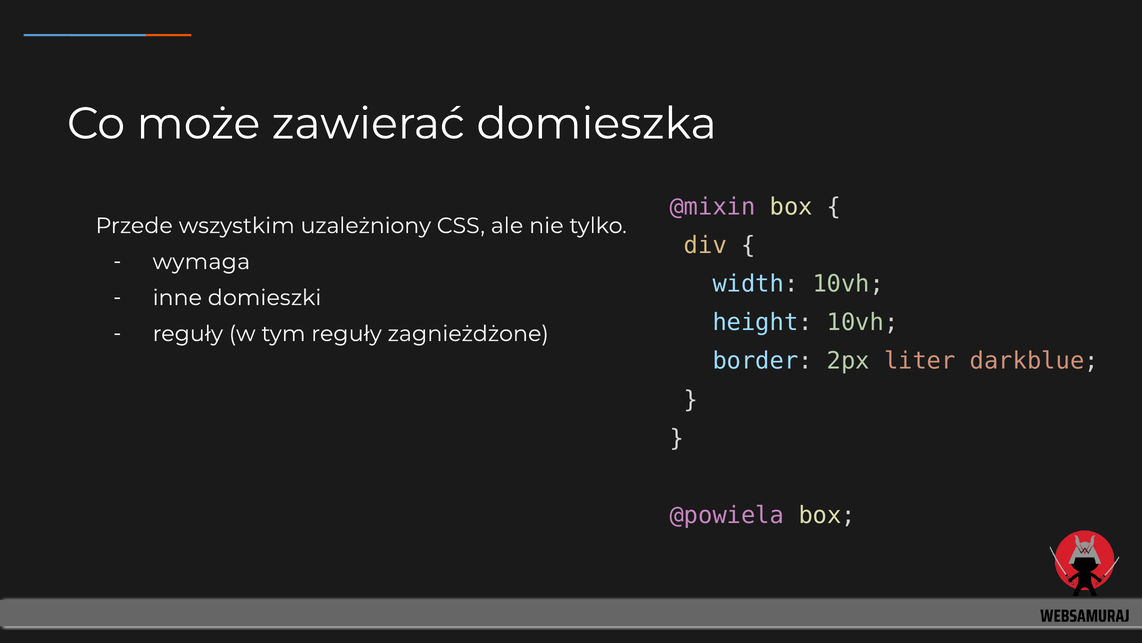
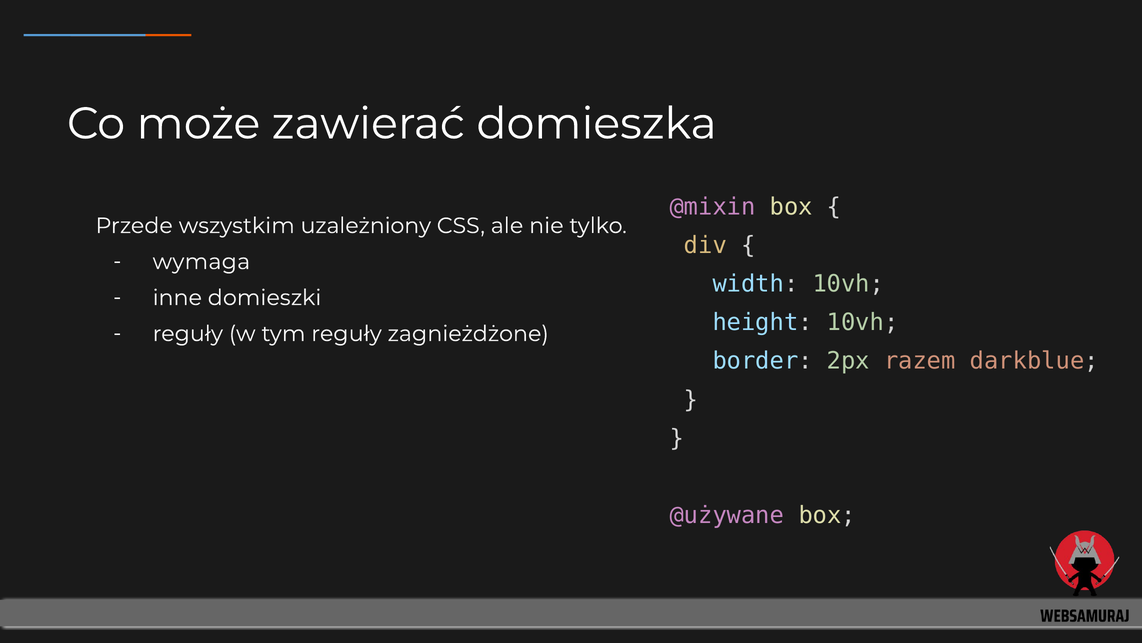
liter: liter -> razem
@powiela: @powiela -> @używane
